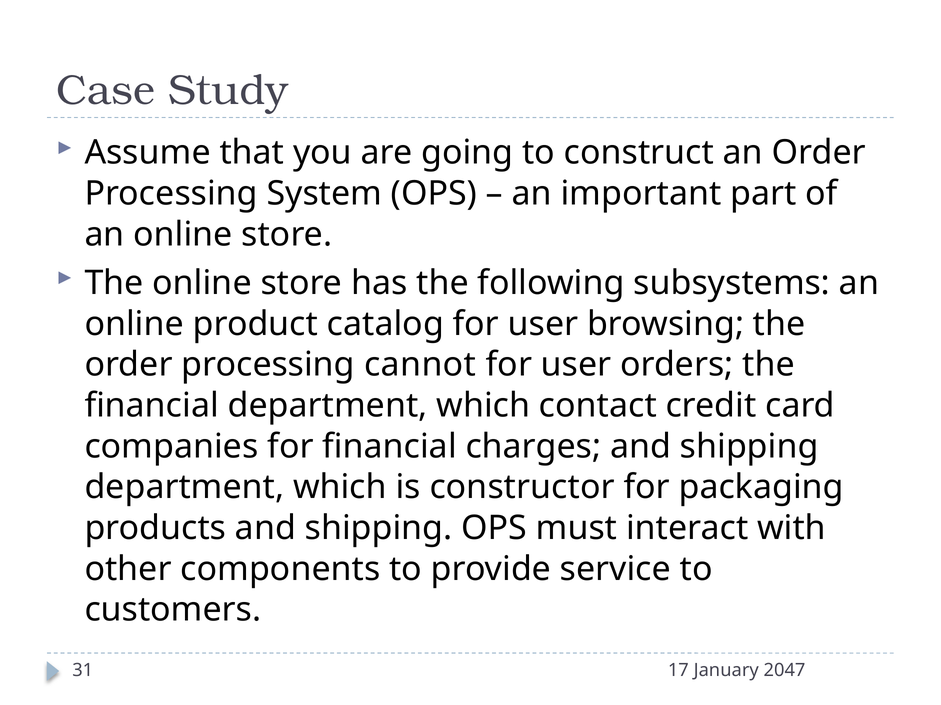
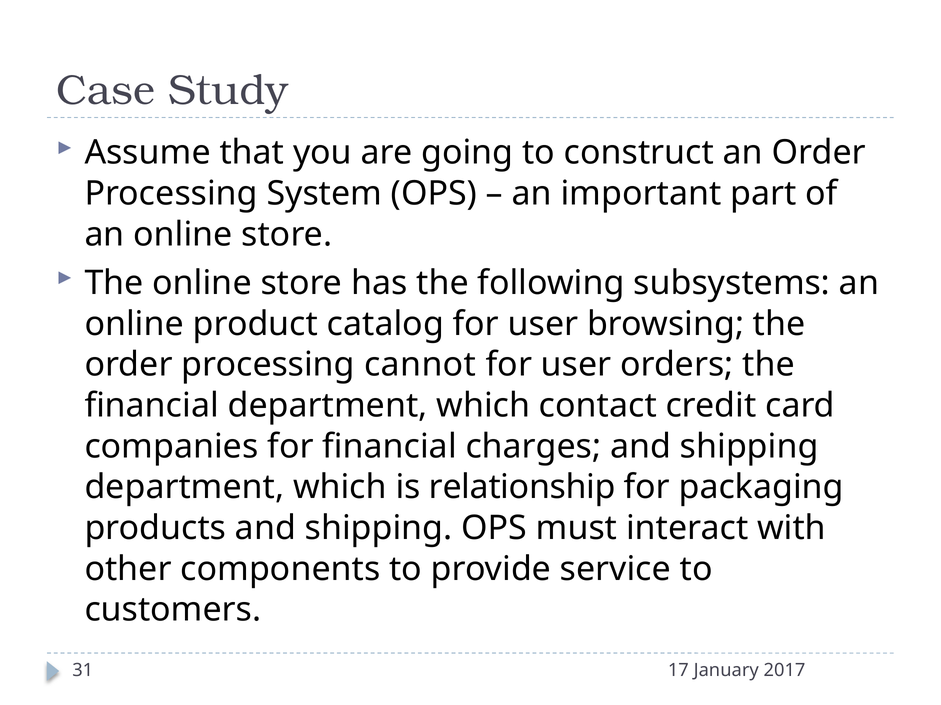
constructor: constructor -> relationship
2047: 2047 -> 2017
